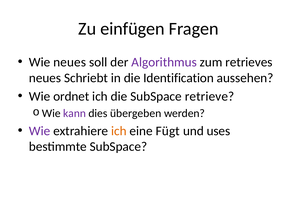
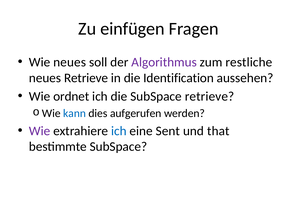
retrieves: retrieves -> restliche
neues Schriebt: Schriebt -> Retrieve
kann colour: purple -> blue
übergeben: übergeben -> aufgerufen
ich at (119, 131) colour: orange -> blue
Fügt: Fügt -> Sent
uses: uses -> that
